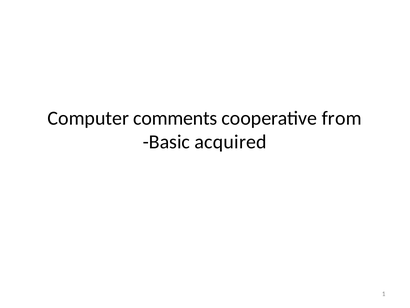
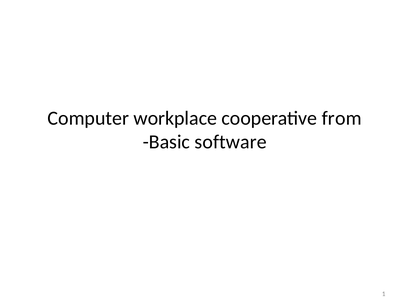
comments: comments -> workplace
acquired: acquired -> software
